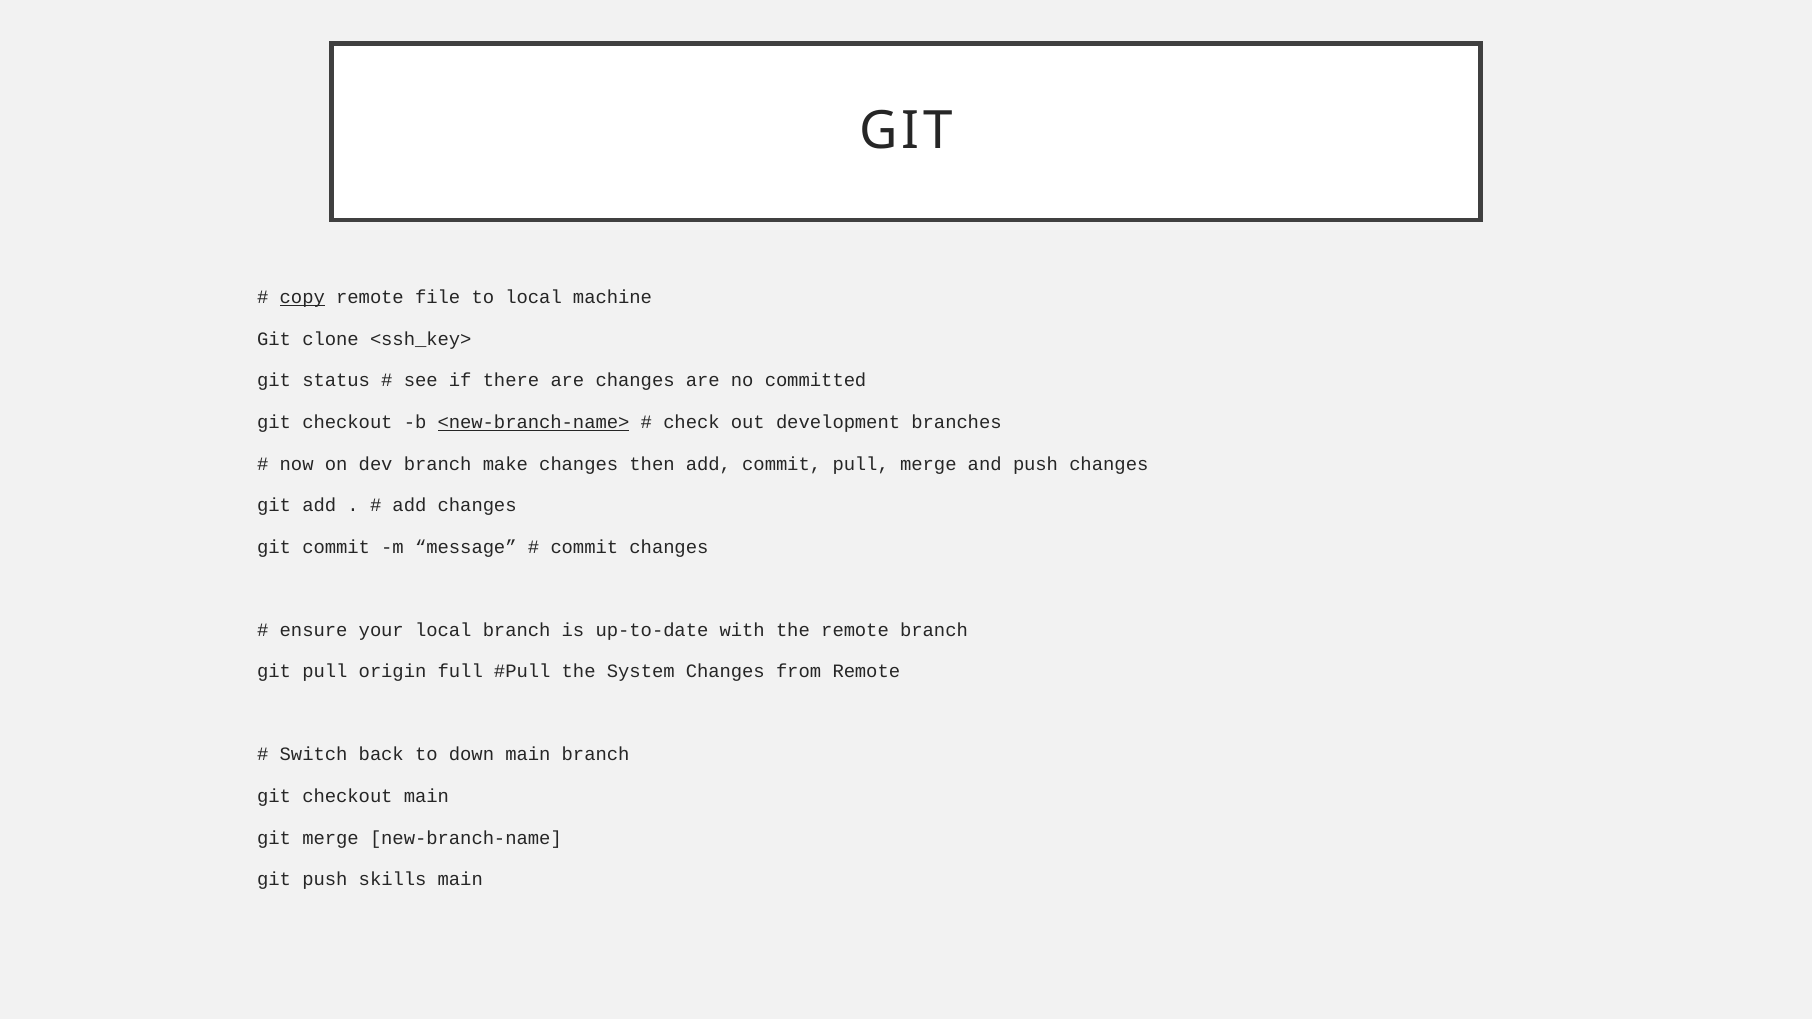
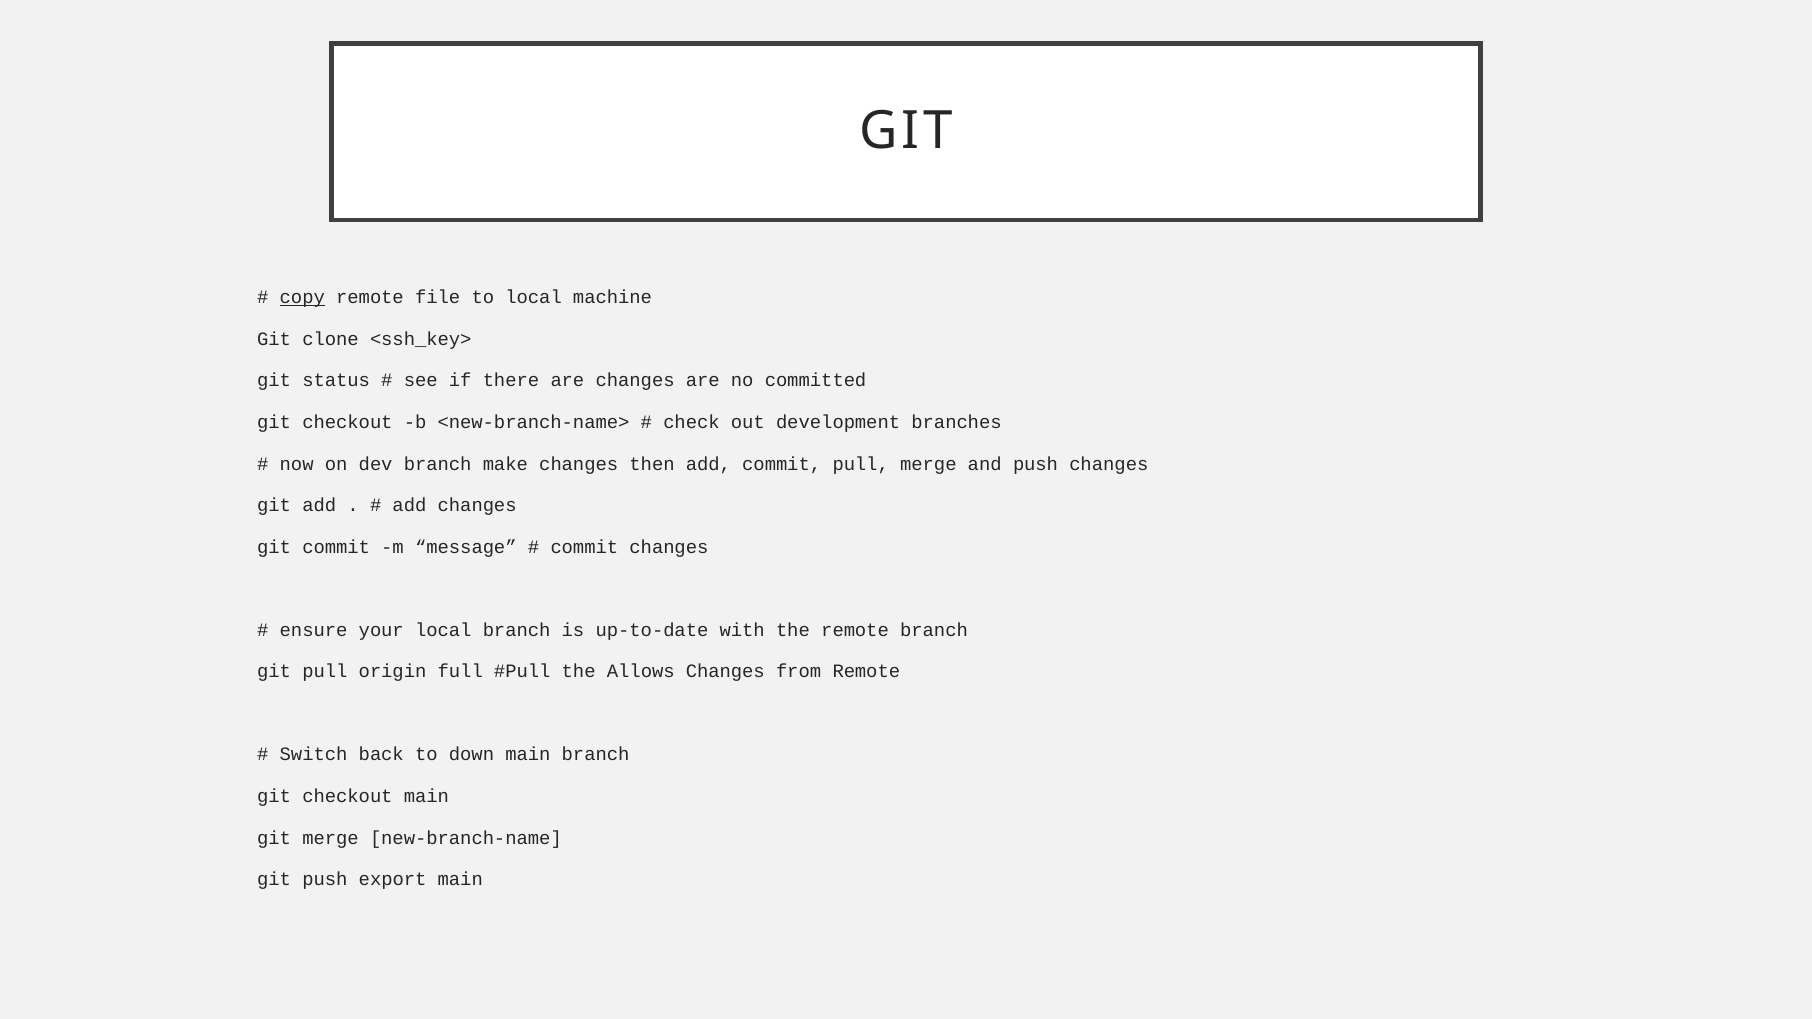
<new-branch-name> underline: present -> none
System: System -> Allows
skills: skills -> export
